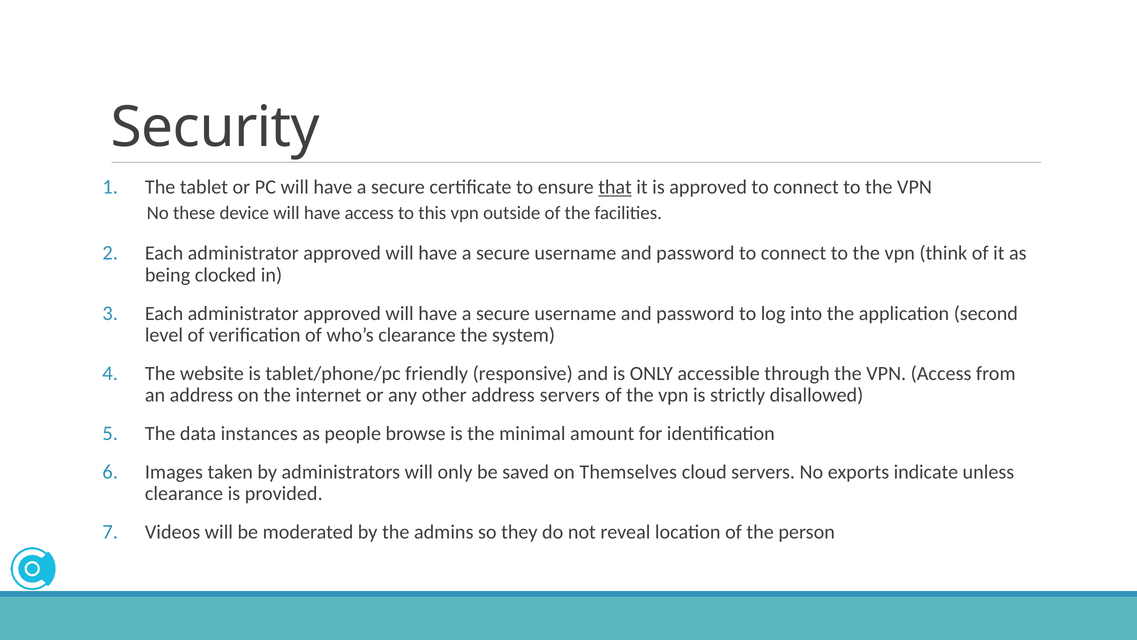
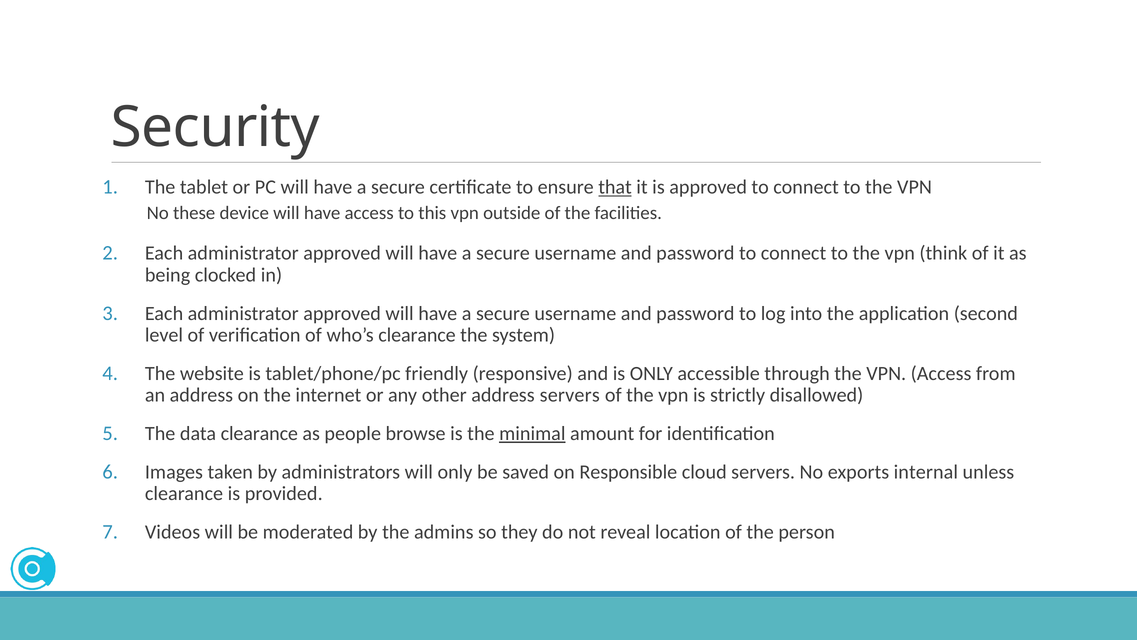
data instances: instances -> clearance
minimal underline: none -> present
Themselves: Themselves -> Responsible
indicate: indicate -> internal
